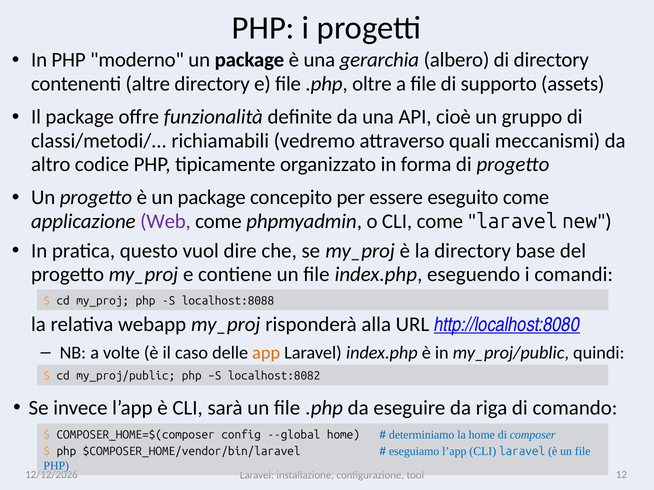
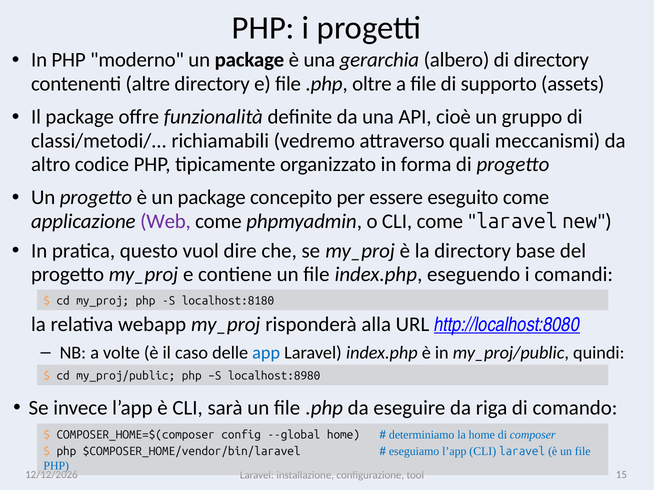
localhost:8088: localhost:8088 -> localhost:8180
app colour: orange -> blue
localhost:8082: localhost:8082 -> localhost:8980
12: 12 -> 15
